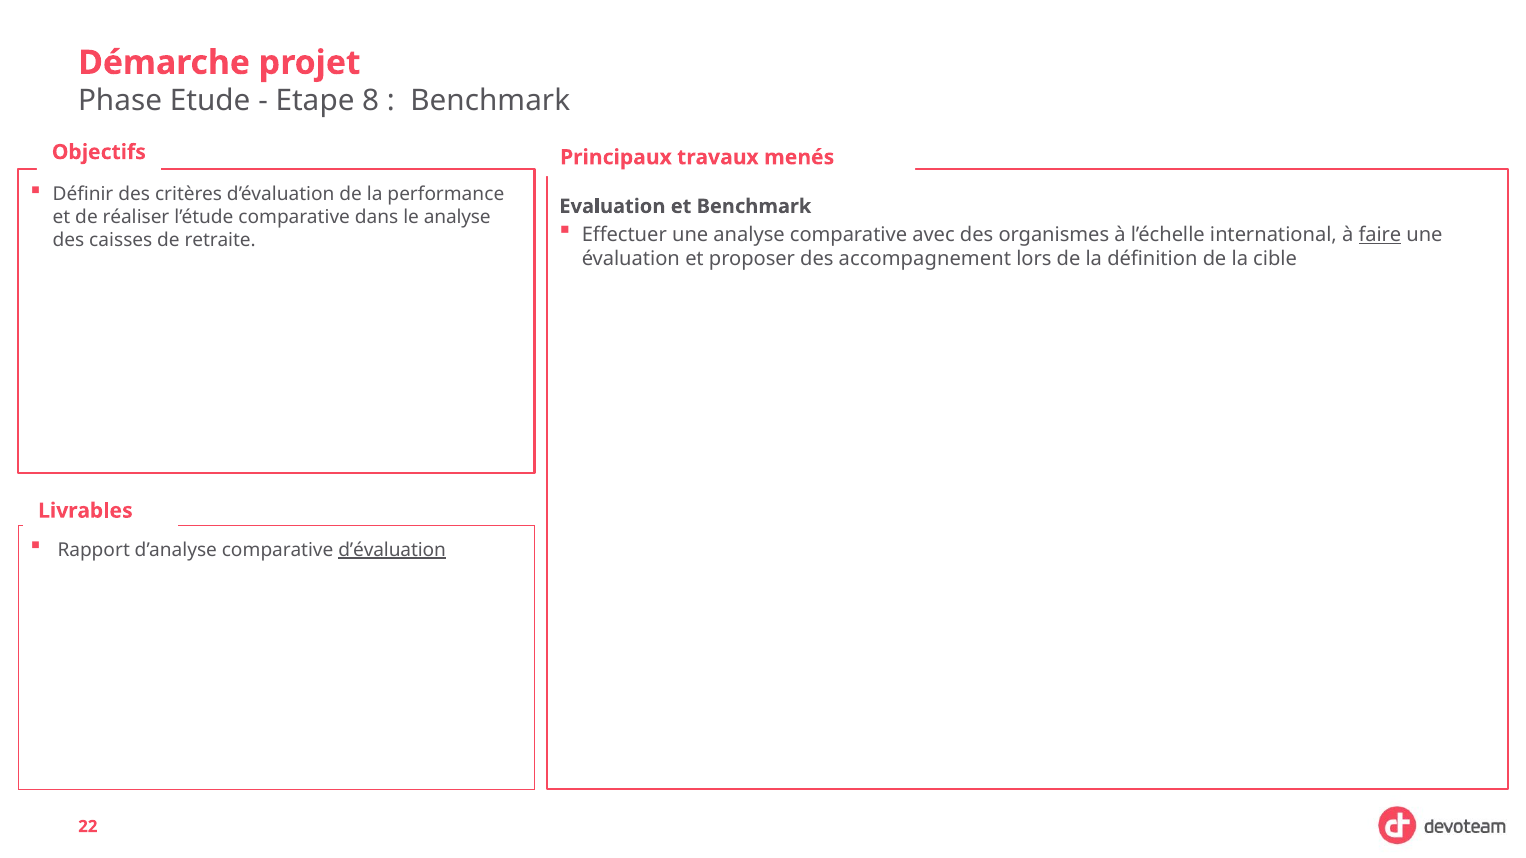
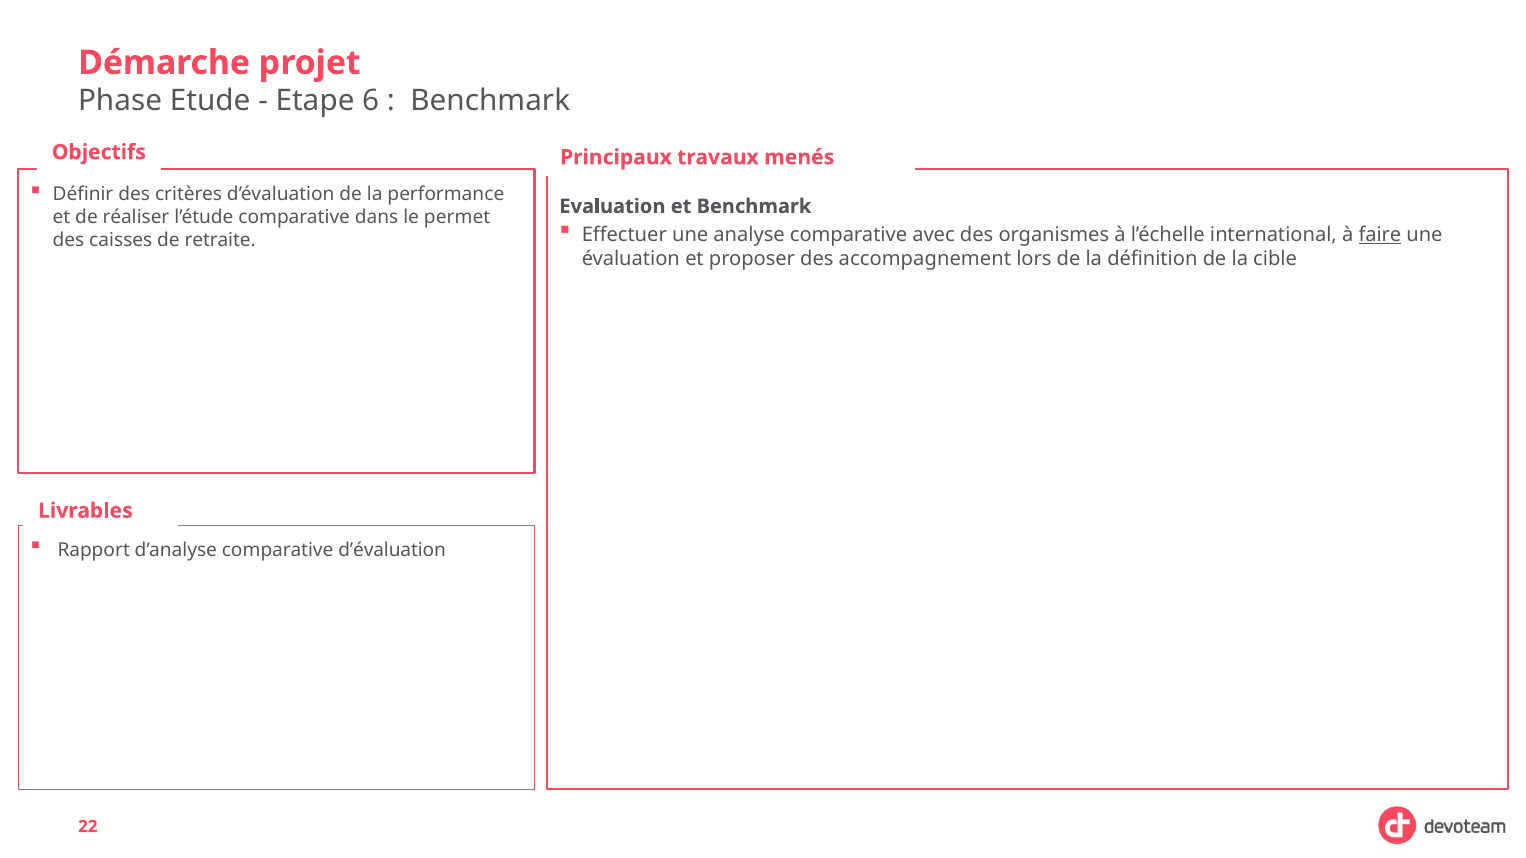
8: 8 -> 6
le analyse: analyse -> permet
d’évaluation at (392, 550) underline: present -> none
